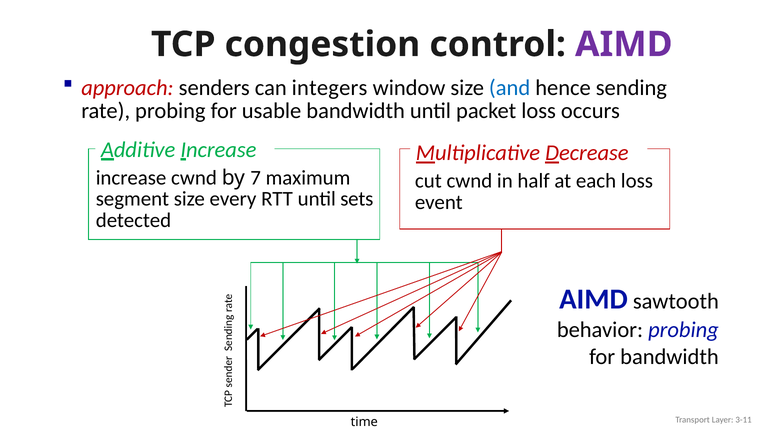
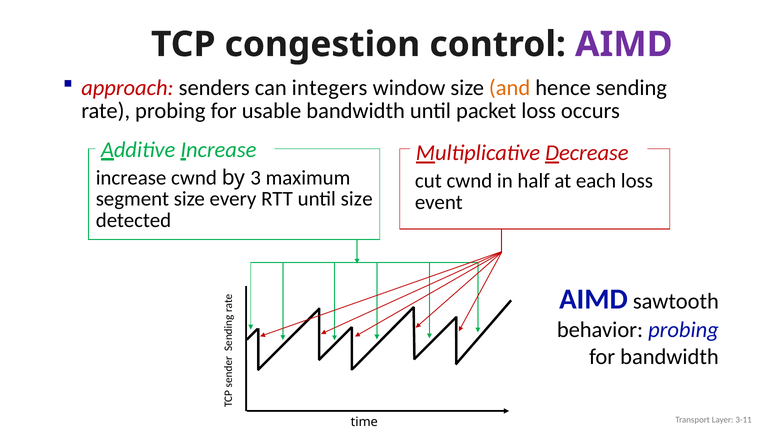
and colour: blue -> orange
7: 7 -> 3
until sets: sets -> size
